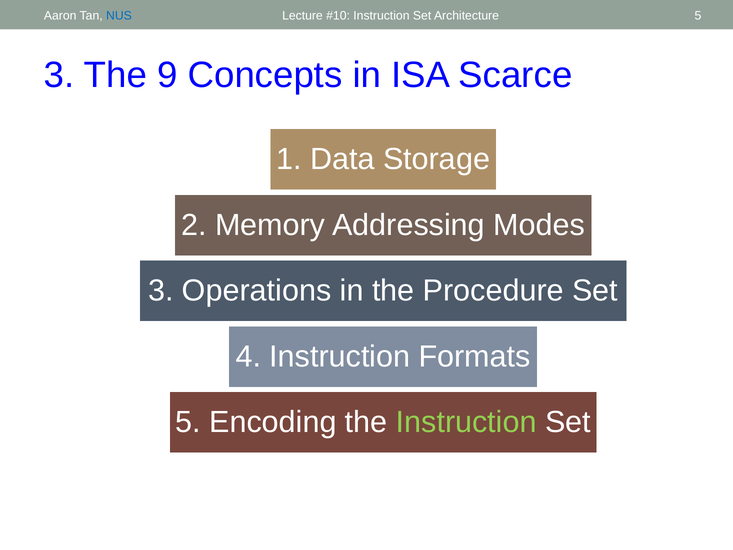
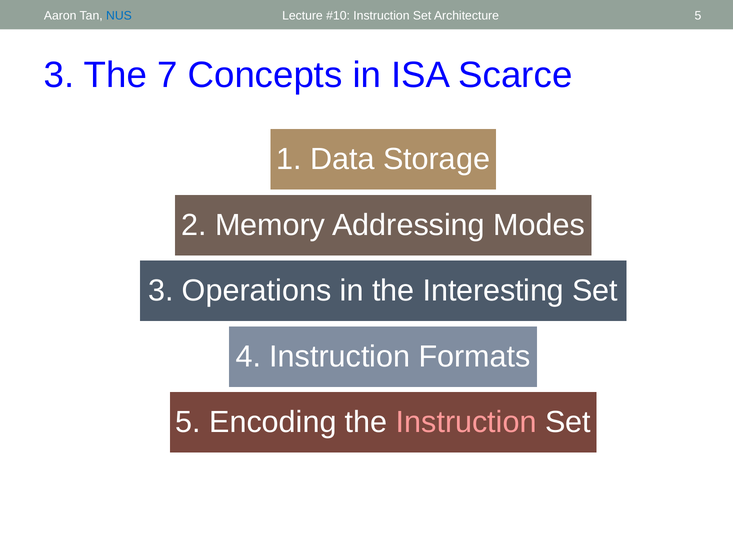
9: 9 -> 7
Procedure: Procedure -> Interesting
Instruction at (466, 422) colour: light green -> pink
